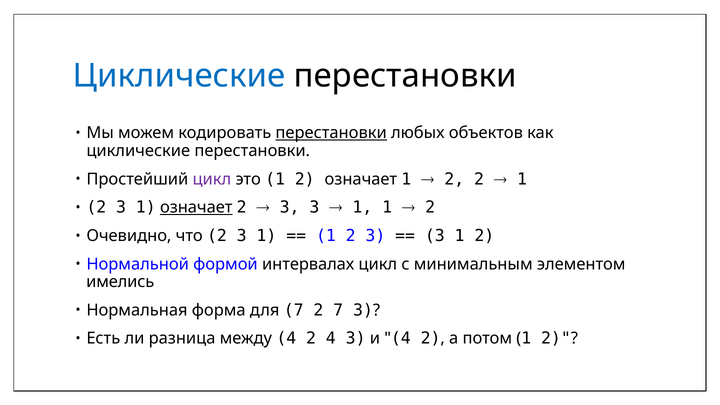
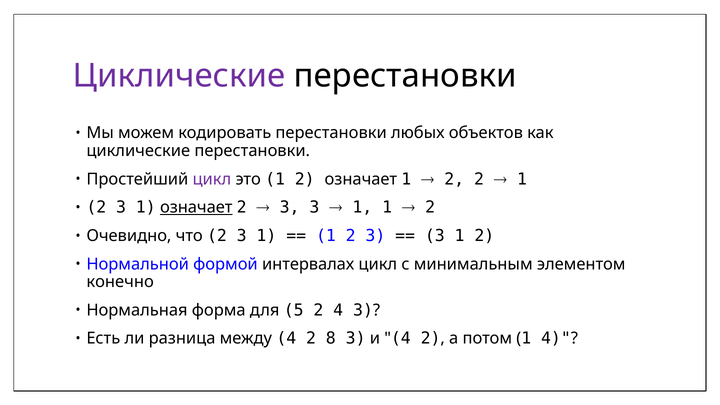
Циклические at (179, 76) colour: blue -> purple
перестановки at (331, 133) underline: present -> none
имелись: имелись -> конечно
для 7: 7 -> 5
2 7: 7 -> 4
2 4: 4 -> 8
2 at (556, 339): 2 -> 4
